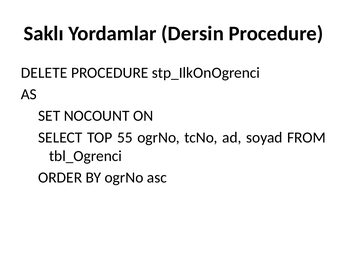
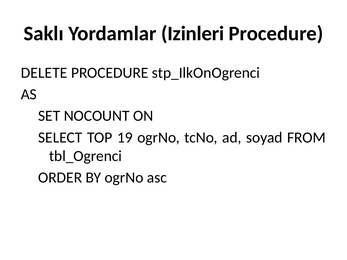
Dersin: Dersin -> Izinleri
55: 55 -> 19
